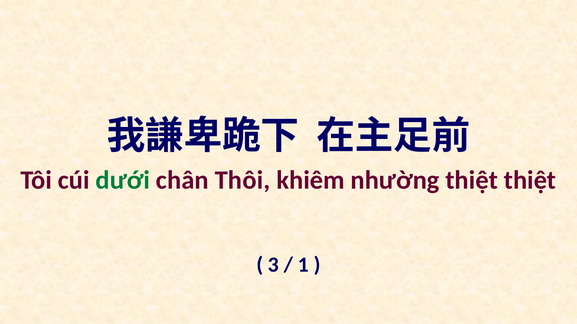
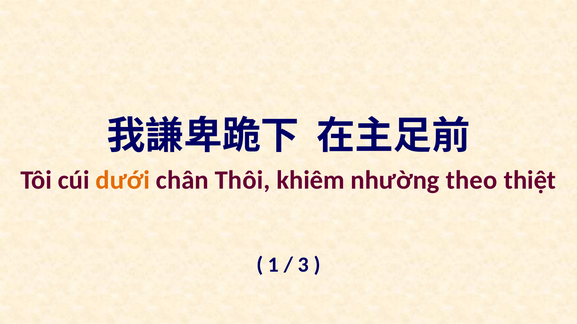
dưới colour: green -> orange
nhường thiệt: thiệt -> theo
3: 3 -> 1
1: 1 -> 3
